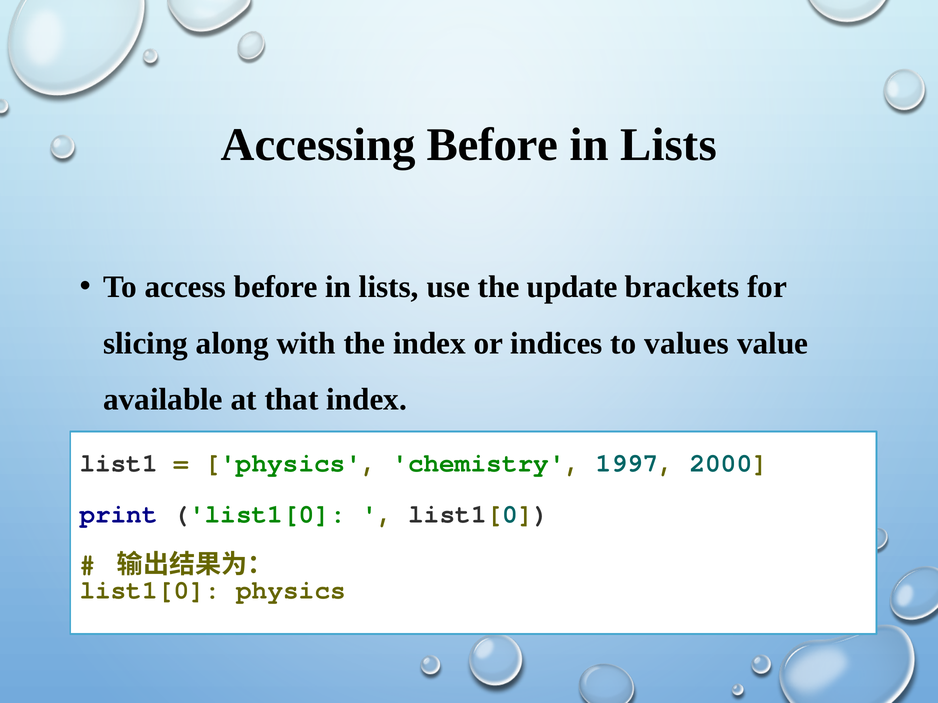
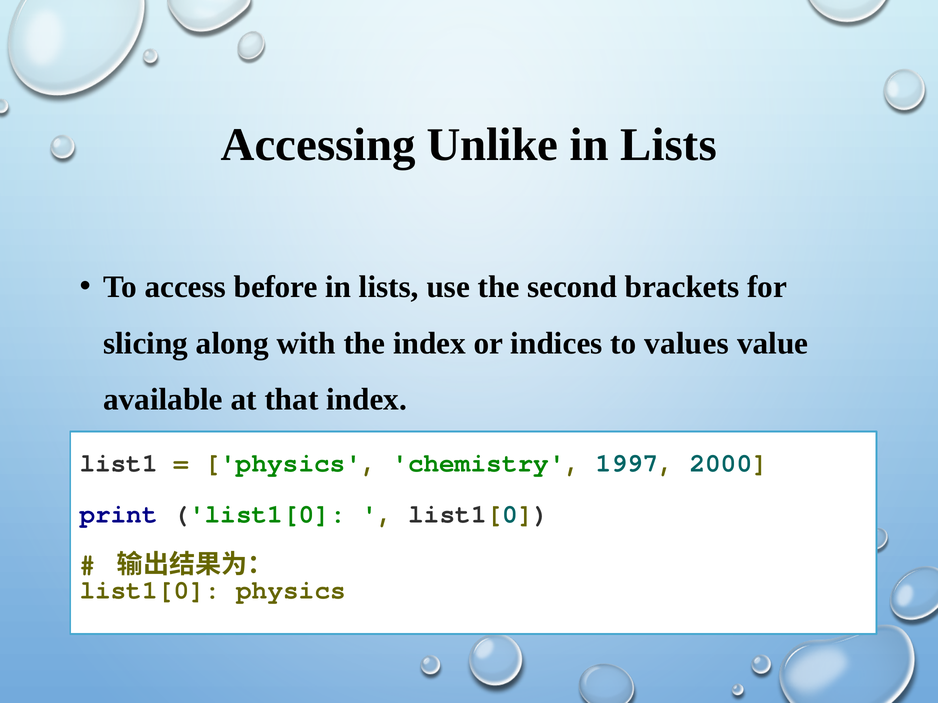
Accessing Before: Before -> Unlike
update: update -> second
